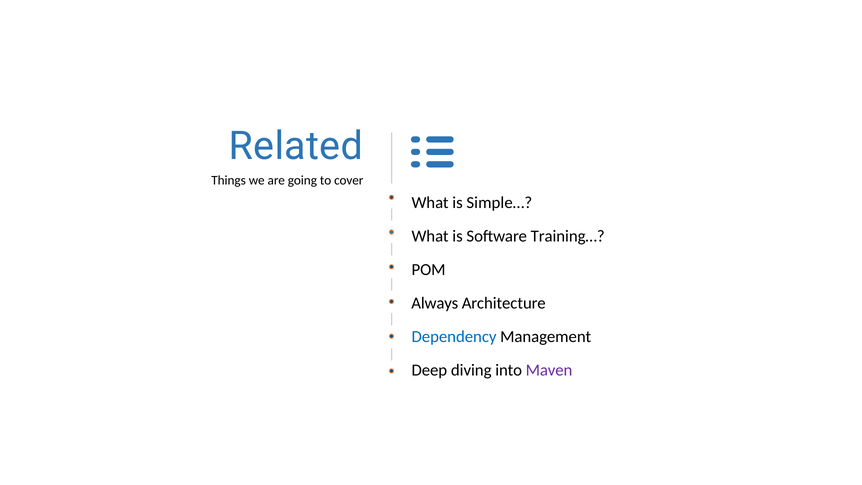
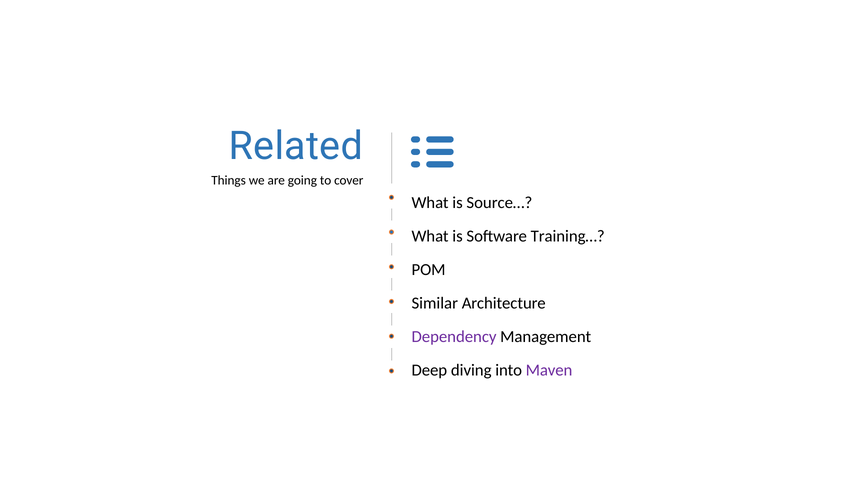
Simple…: Simple… -> Source…
Always: Always -> Similar
Dependency colour: blue -> purple
